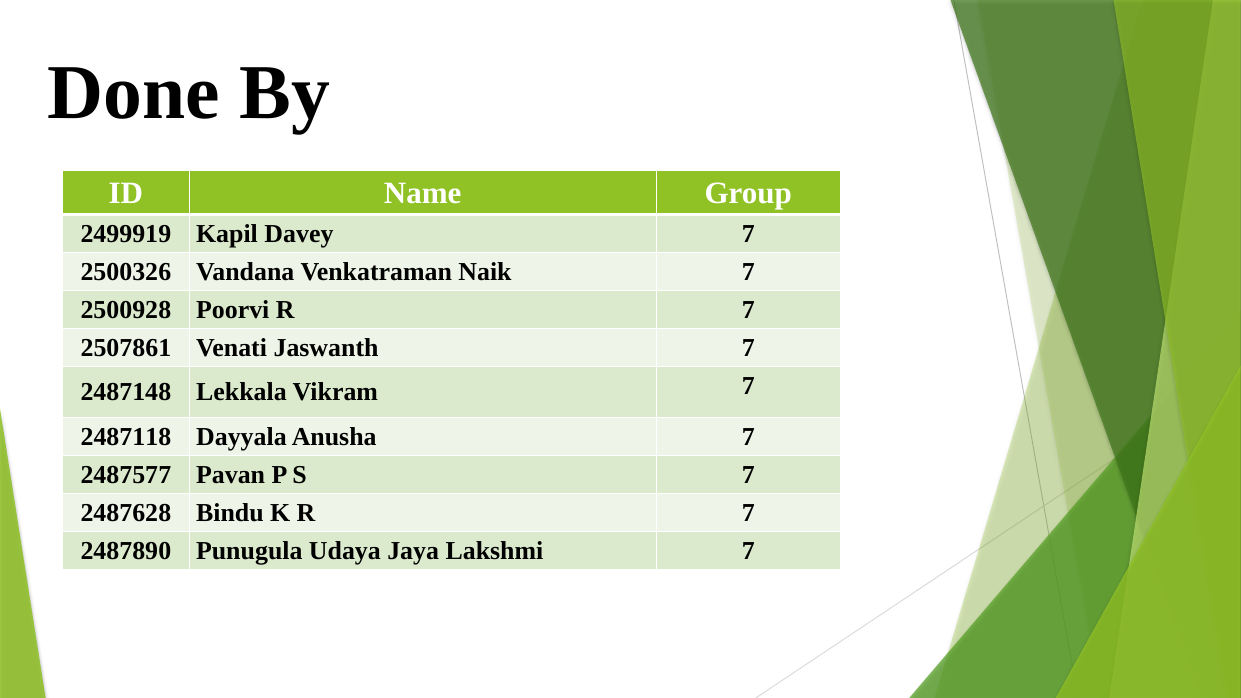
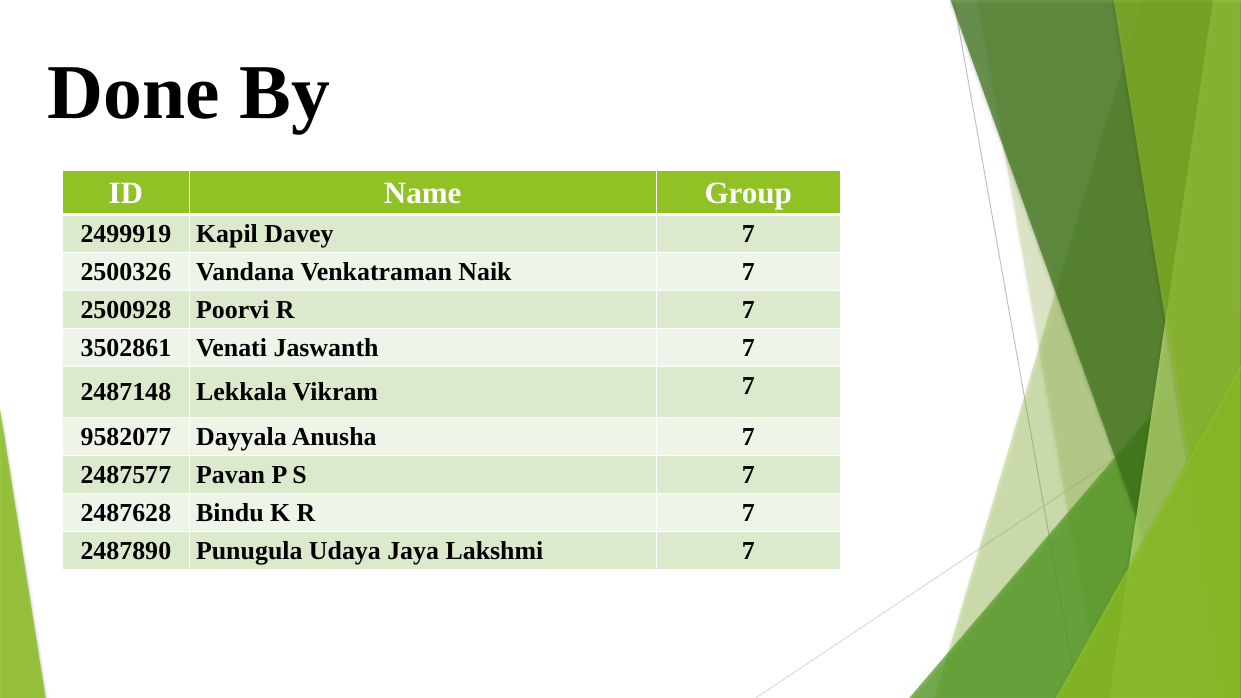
2507861: 2507861 -> 3502861
2487118: 2487118 -> 9582077
